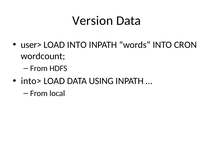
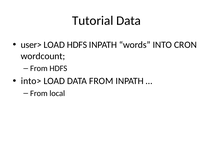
Version: Version -> Tutorial
LOAD INTO: INTO -> HDFS
DATA USING: USING -> FROM
